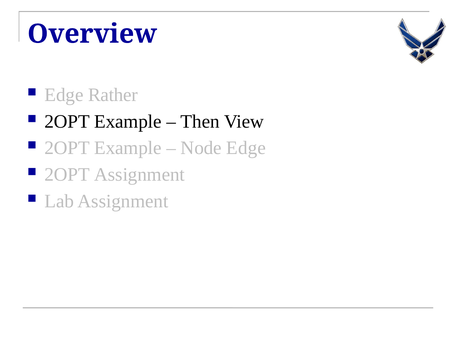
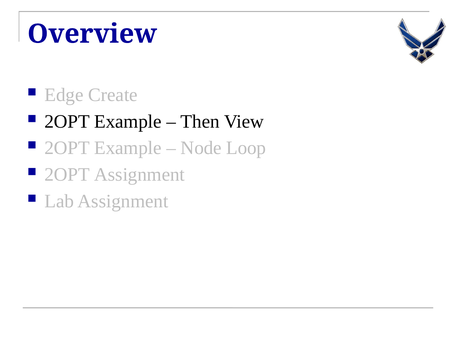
Rather: Rather -> Create
Node Edge: Edge -> Loop
